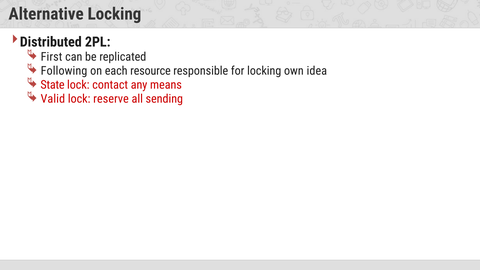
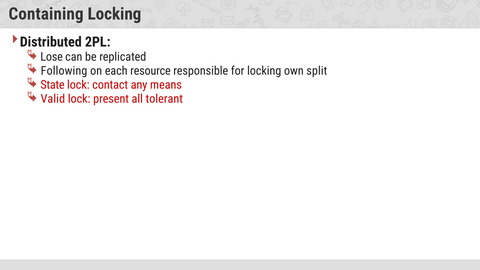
Alternative: Alternative -> Containing
First: First -> Lose
idea: idea -> split
reserve: reserve -> present
sending: sending -> tolerant
